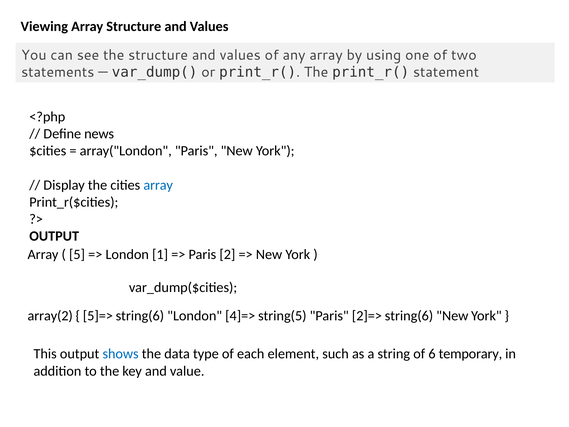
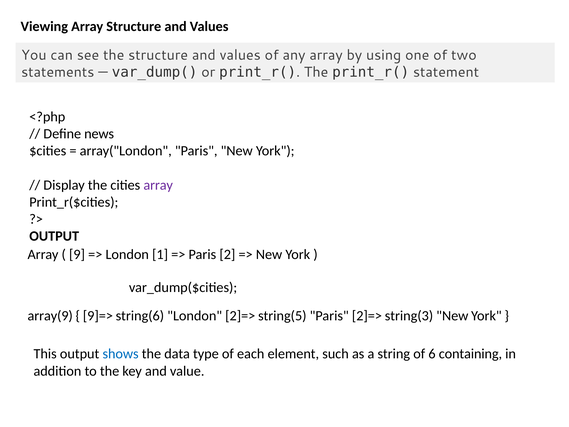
array at (158, 185) colour: blue -> purple
5: 5 -> 9
array(2: array(2 -> array(9
5]=>: 5]=> -> 9]=>
London 4]=>: 4]=> -> 2]=>
2]=> string(6: string(6 -> string(3
temporary: temporary -> containing
